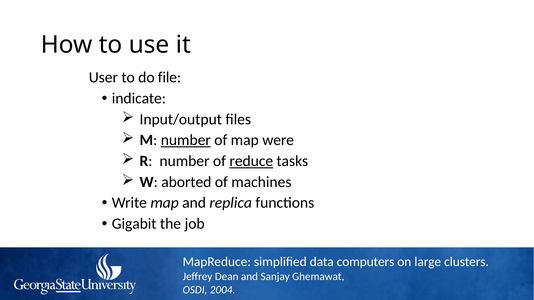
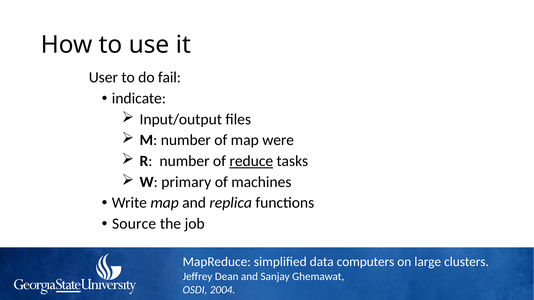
file: file -> fail
number at (186, 140) underline: present -> none
aborted: aborted -> primary
Gigabit: Gigabit -> Source
